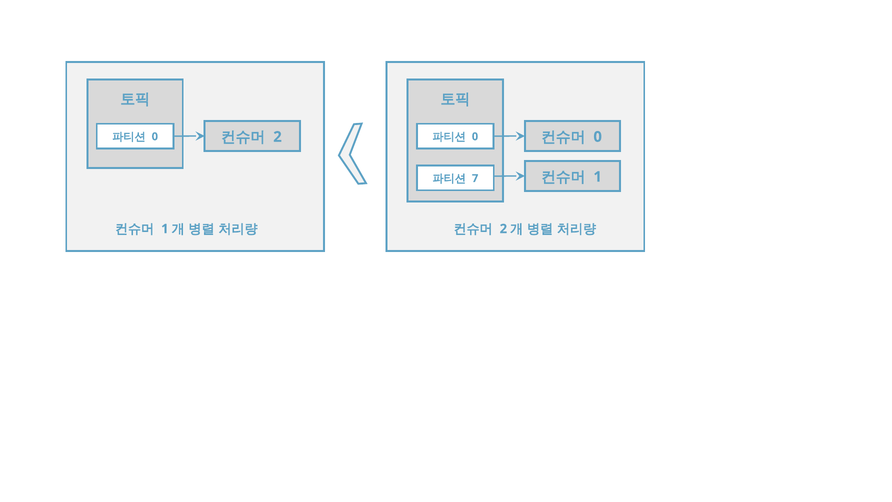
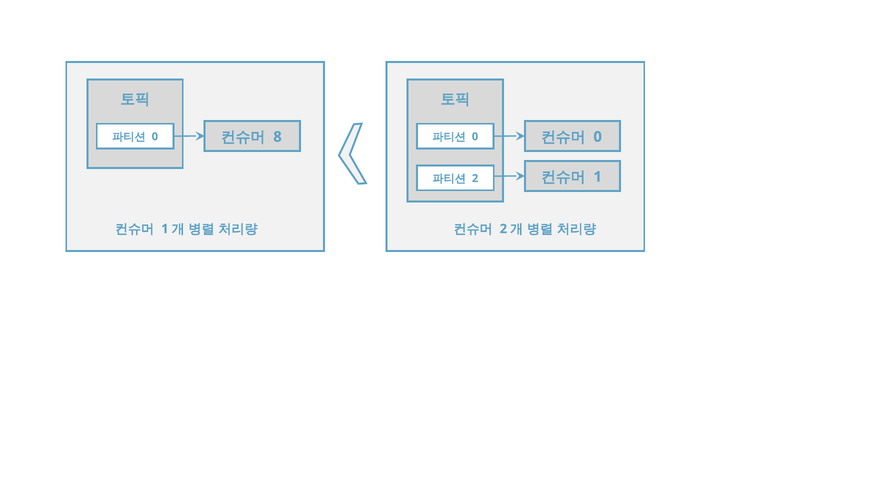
2 at (278, 137): 2 -> 8
7 at (475, 178): 7 -> 2
